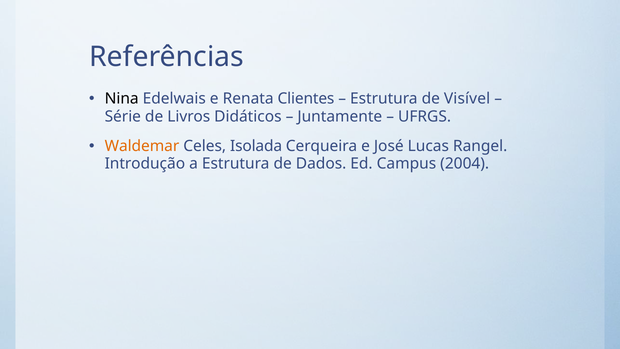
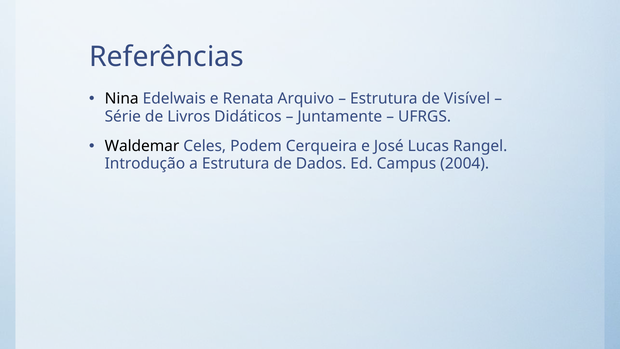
Clientes: Clientes -> Arquivo
Waldemar colour: orange -> black
Isolada: Isolada -> Podem
